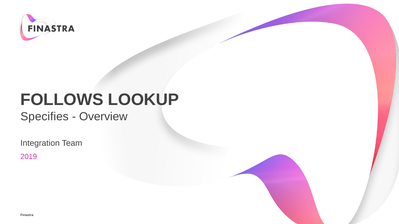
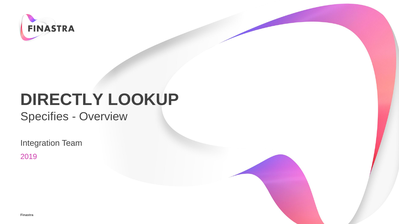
FOLLOWS: FOLLOWS -> DIRECTLY
